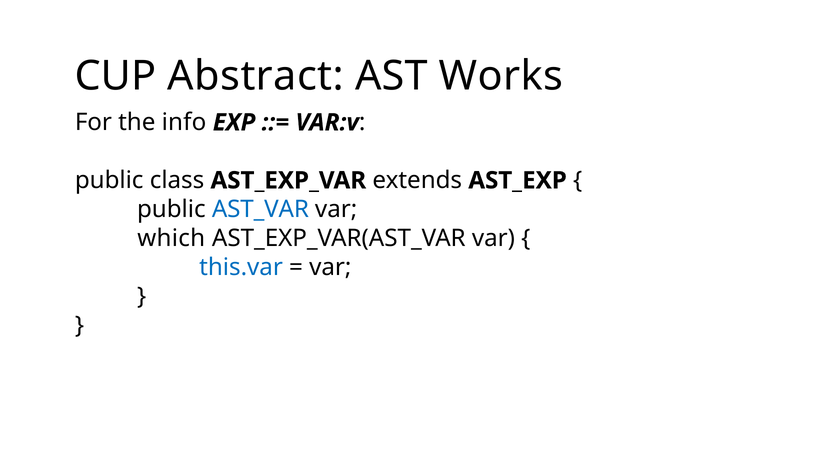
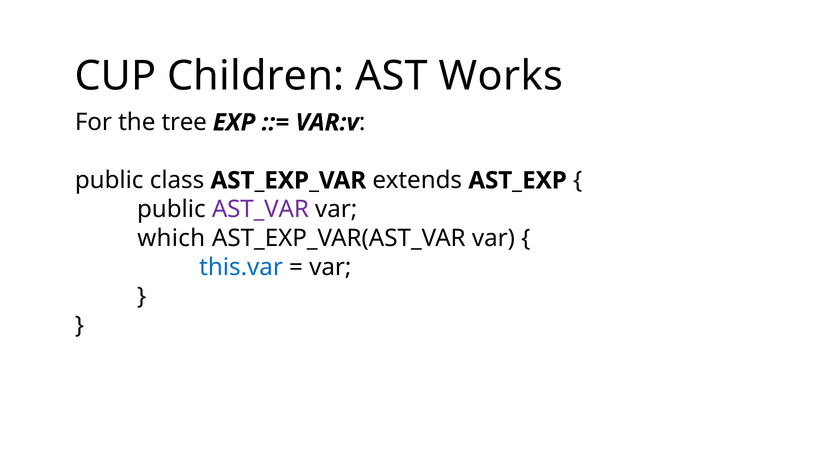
Abstract: Abstract -> Children
info: info -> tree
AST_VAR colour: blue -> purple
